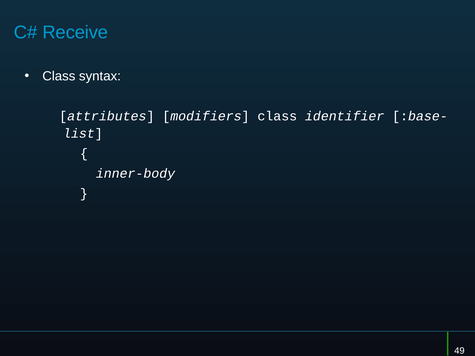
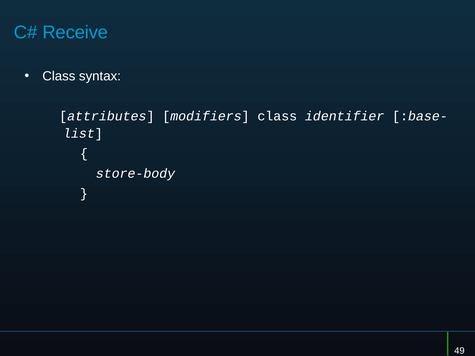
inner-body: inner-body -> store-body
